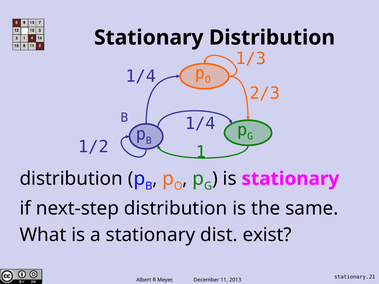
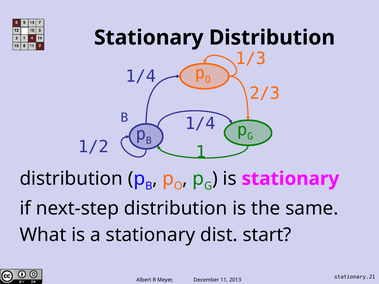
exist: exist -> start
